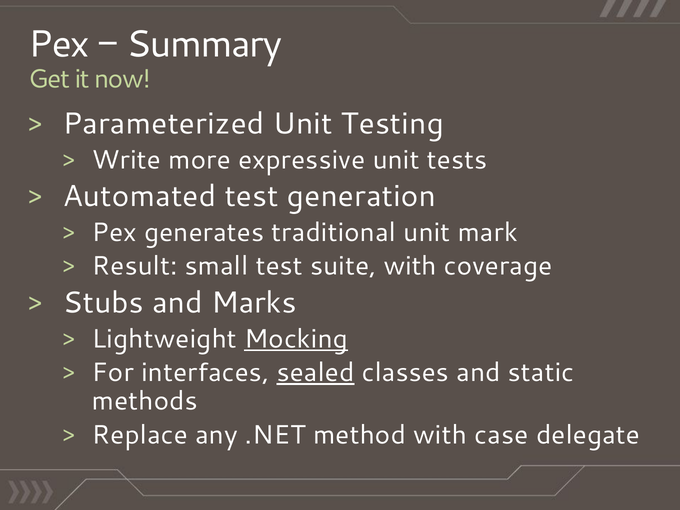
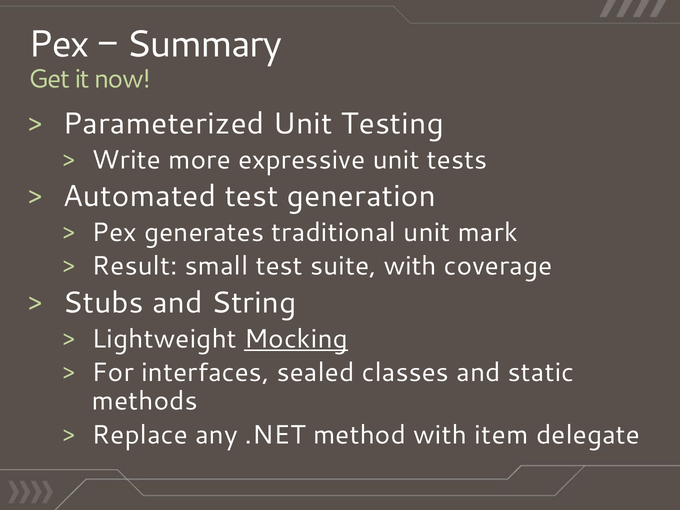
Marks: Marks -> String
sealed underline: present -> none
case: case -> item
